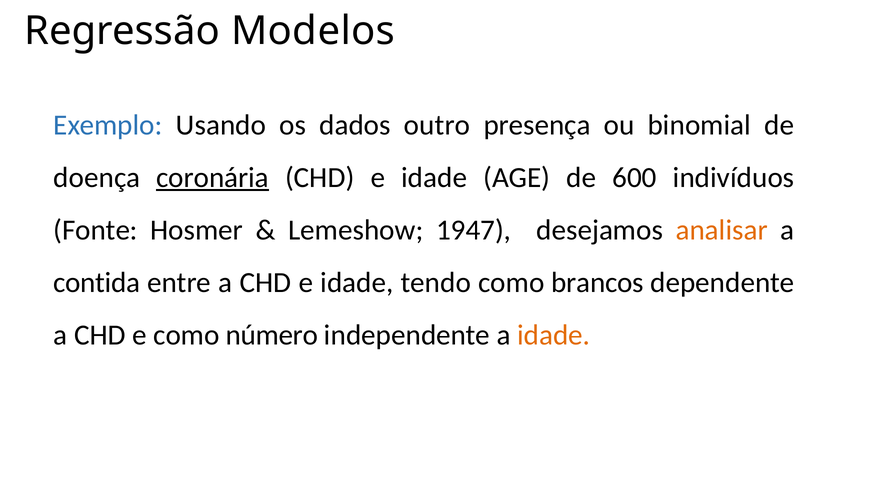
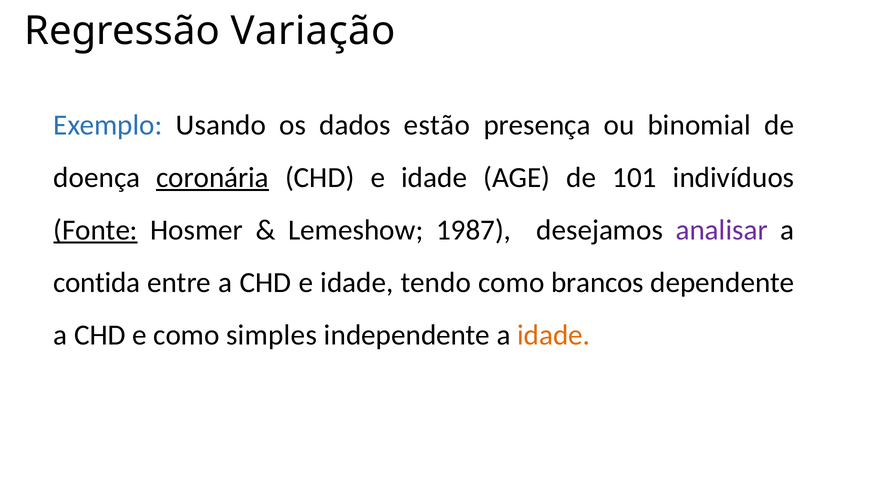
Modelos: Modelos -> Variação
outro: outro -> estão
600: 600 -> 101
Fonte underline: none -> present
1947: 1947 -> 1987
analisar colour: orange -> purple
número: número -> simples
